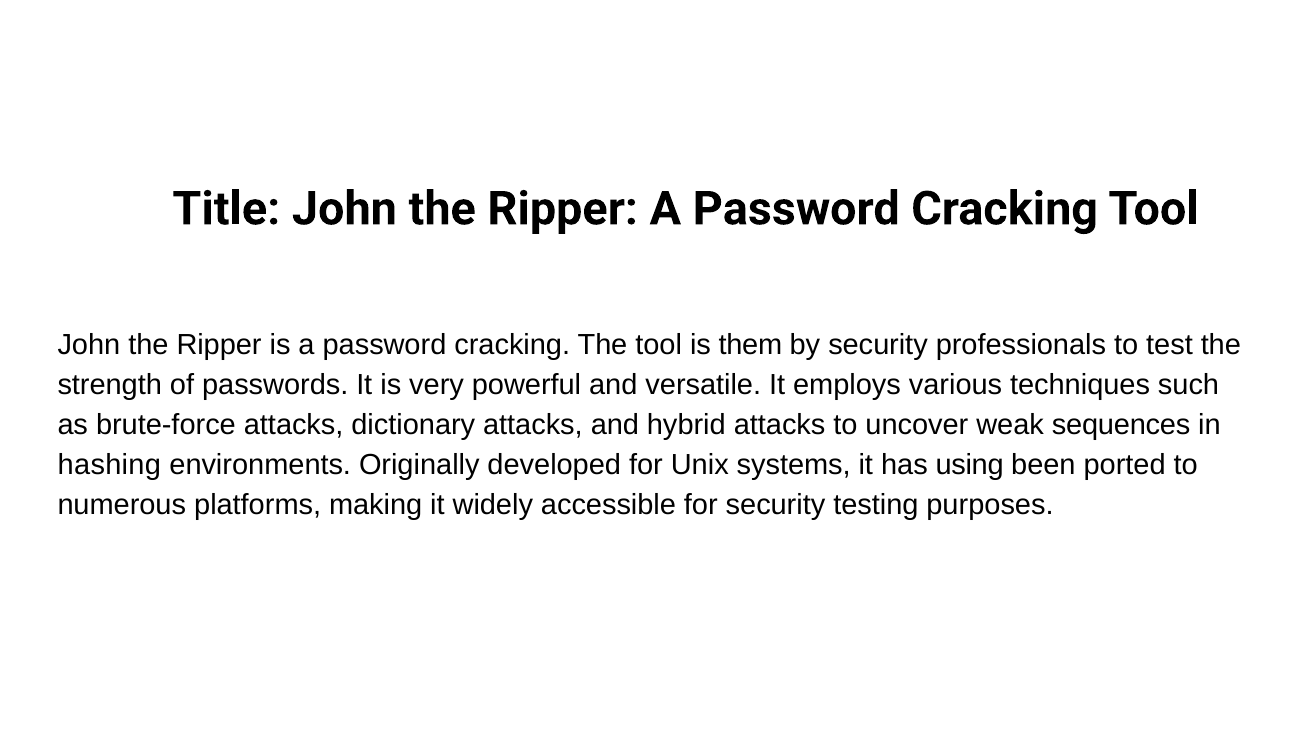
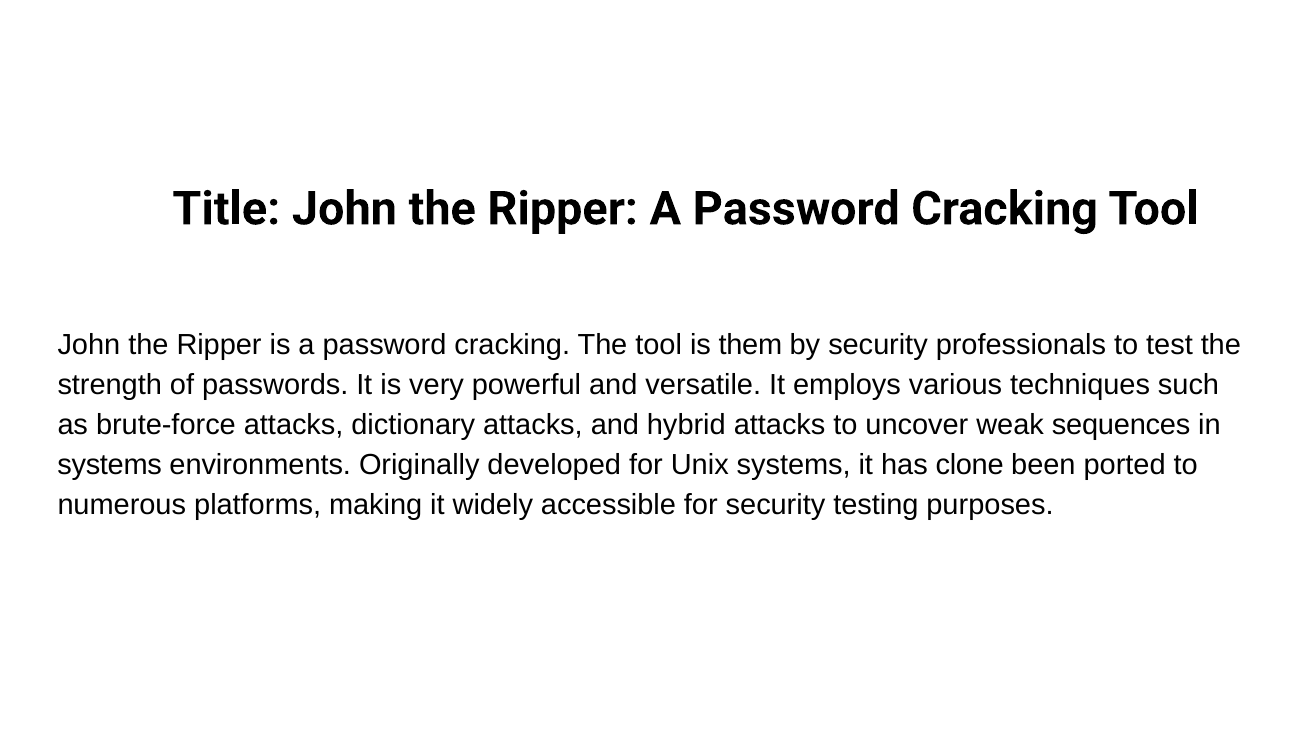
hashing at (109, 465): hashing -> systems
using: using -> clone
